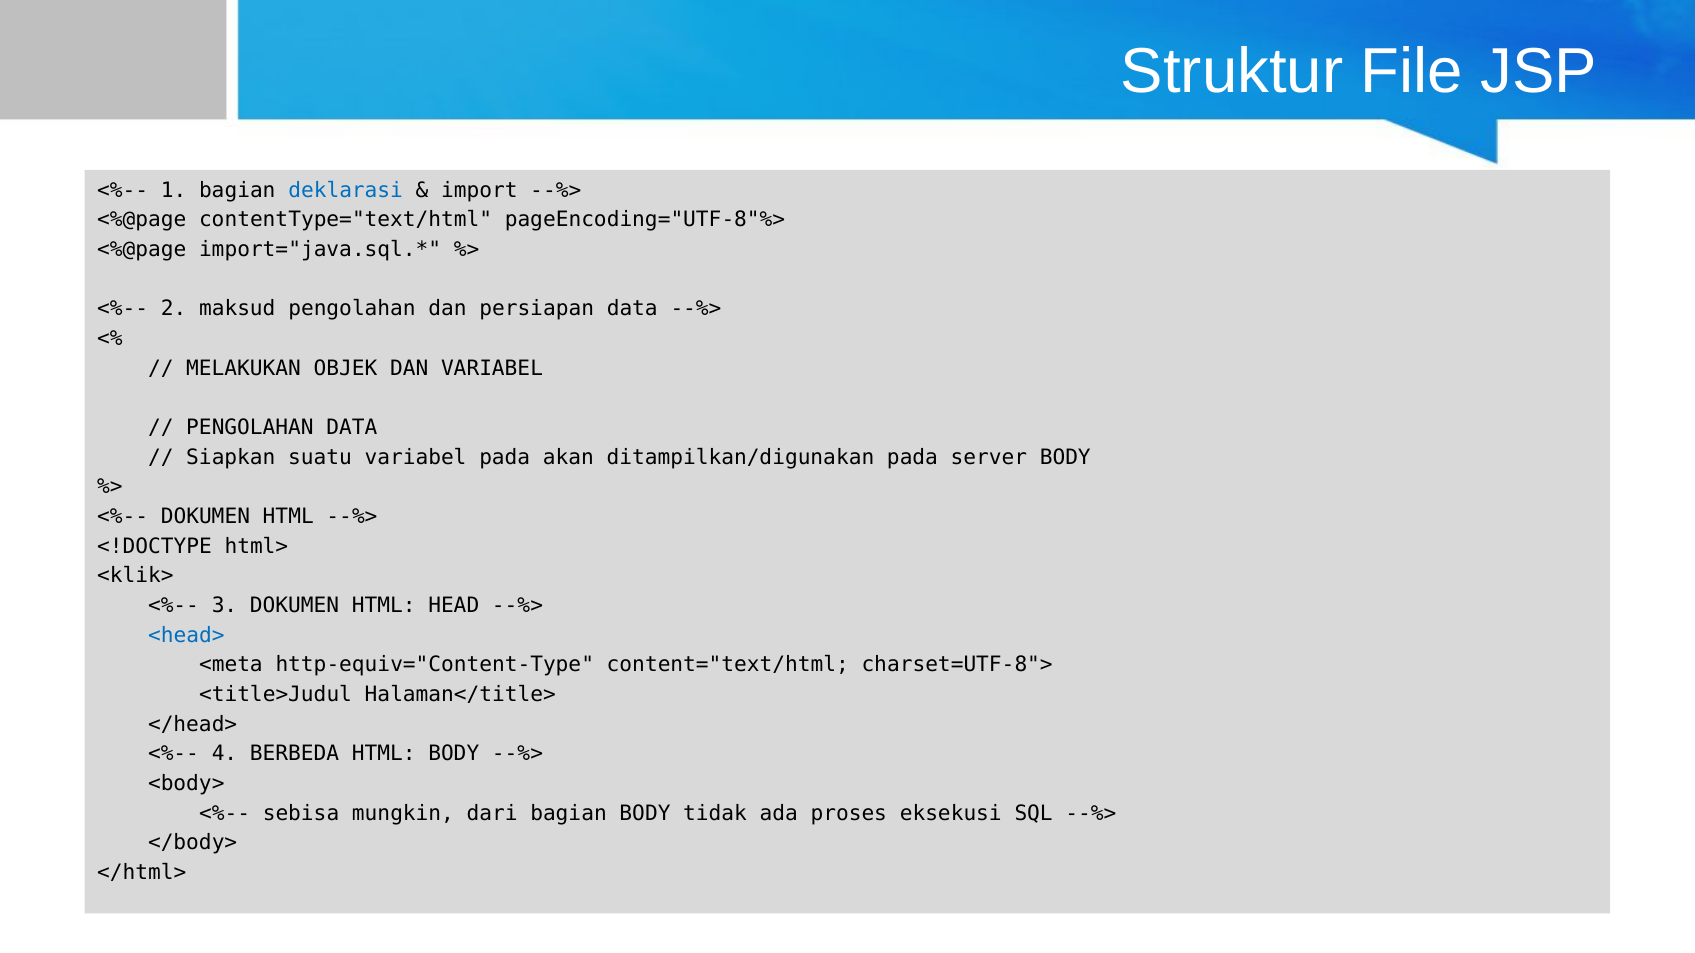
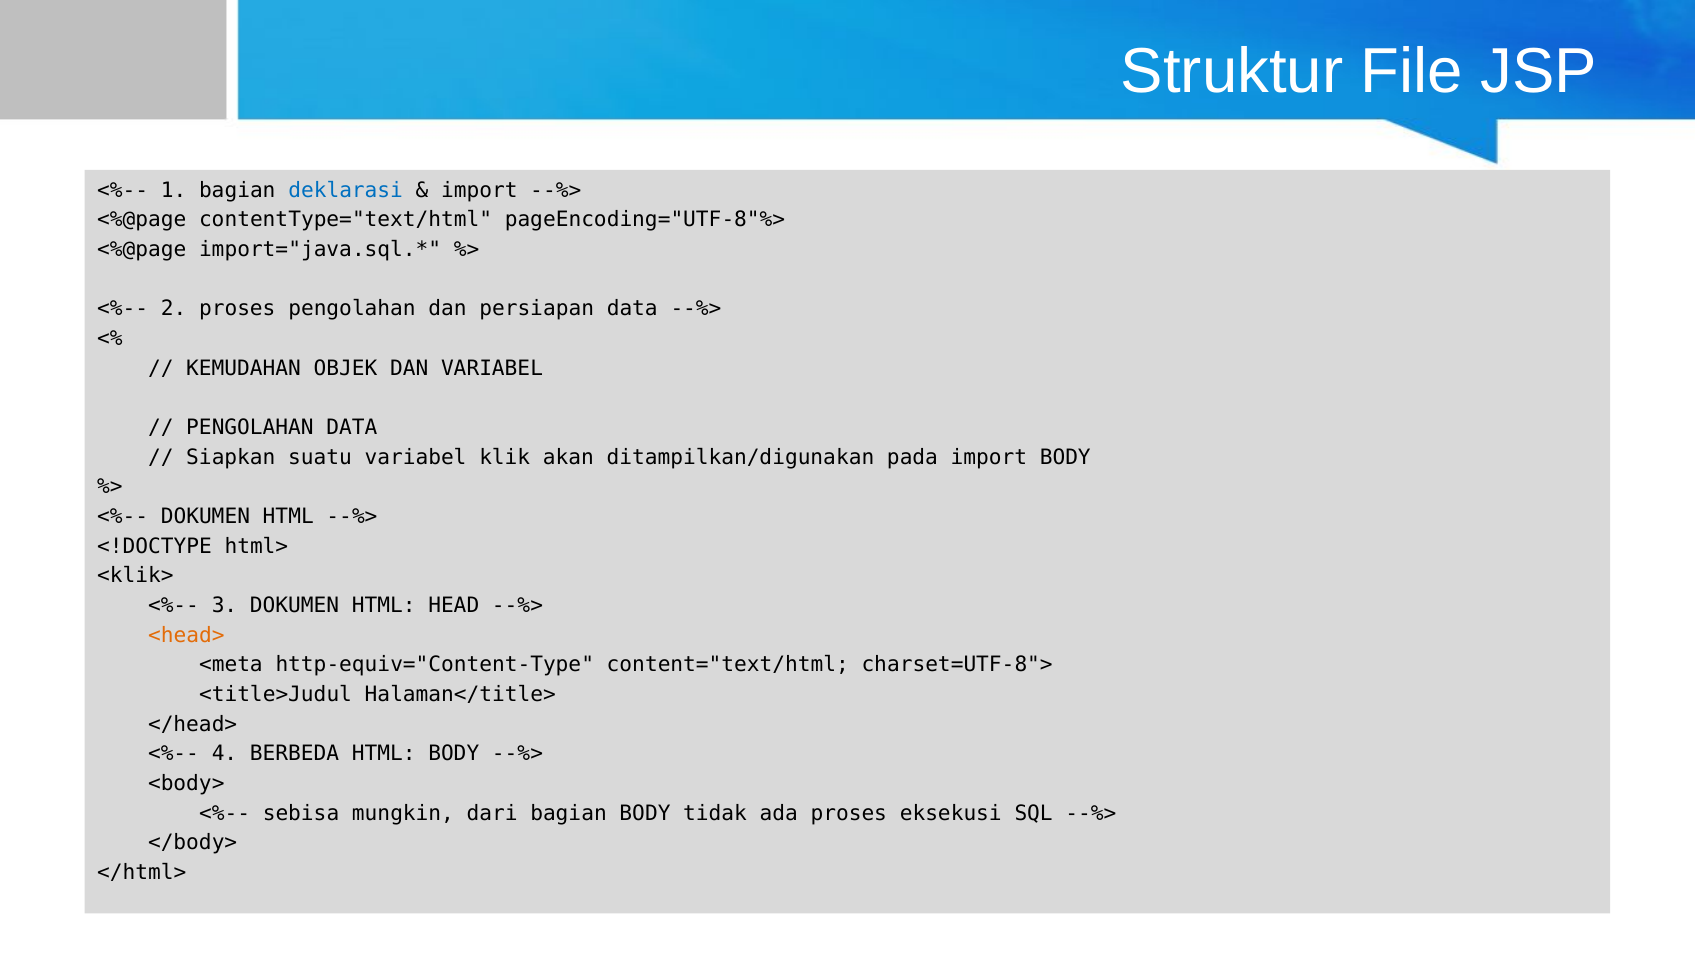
2 maksud: maksud -> proses
MELAKUKAN: MELAKUKAN -> KEMUDAHAN
variabel pada: pada -> klik
pada server: server -> import
<head> colour: blue -> orange
